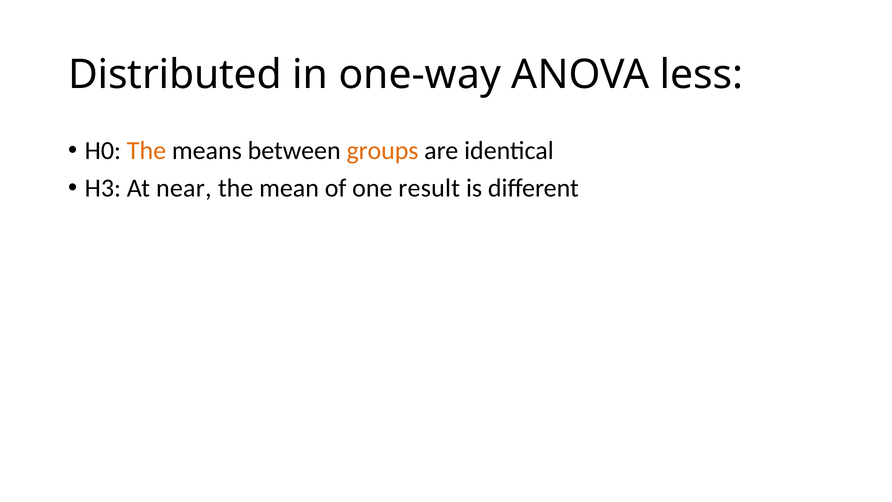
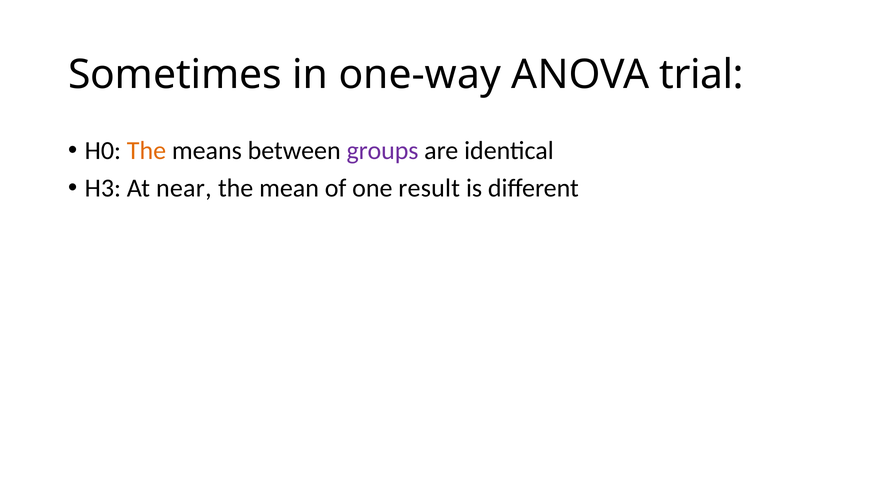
Distributed: Distributed -> Sometimes
less: less -> trial
groups colour: orange -> purple
